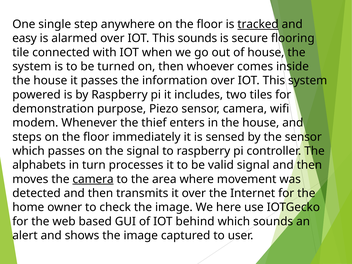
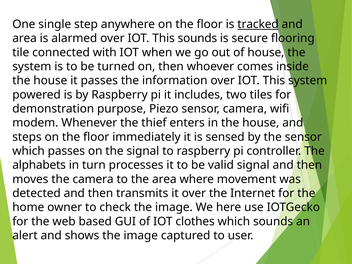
easy at (25, 38): easy -> area
camera at (93, 179) underline: present -> none
behind: behind -> clothes
